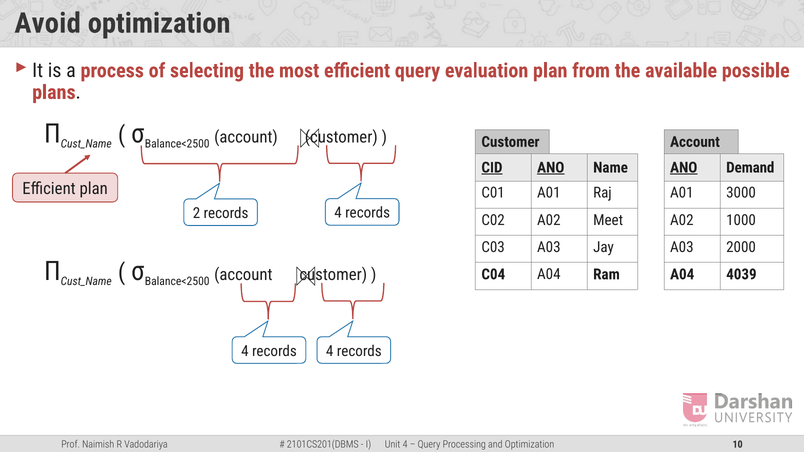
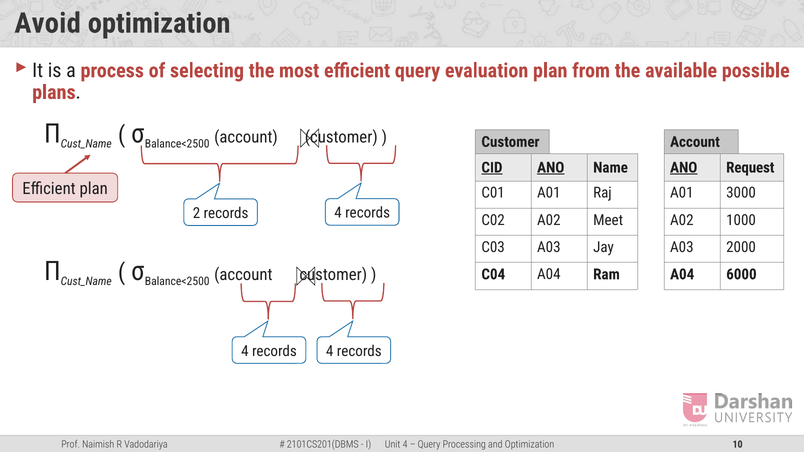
Demand: Demand -> Request
4039: 4039 -> 6000
